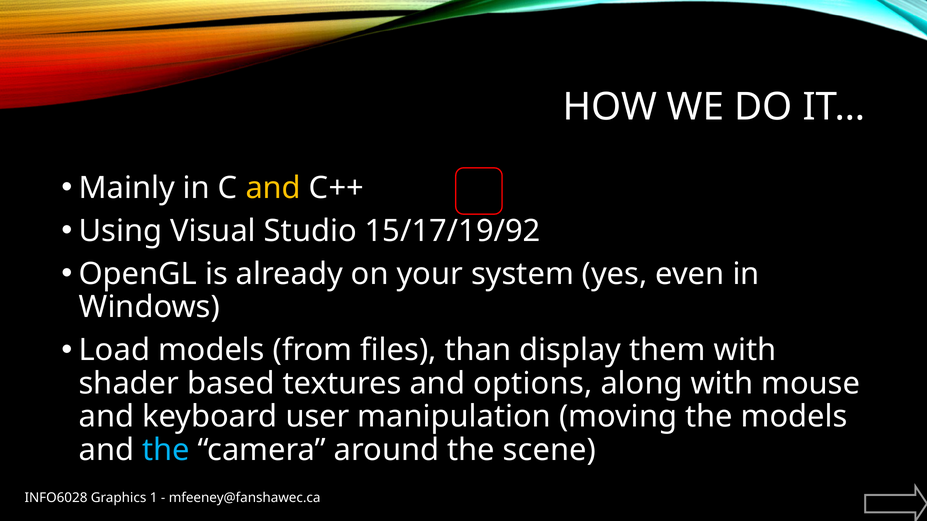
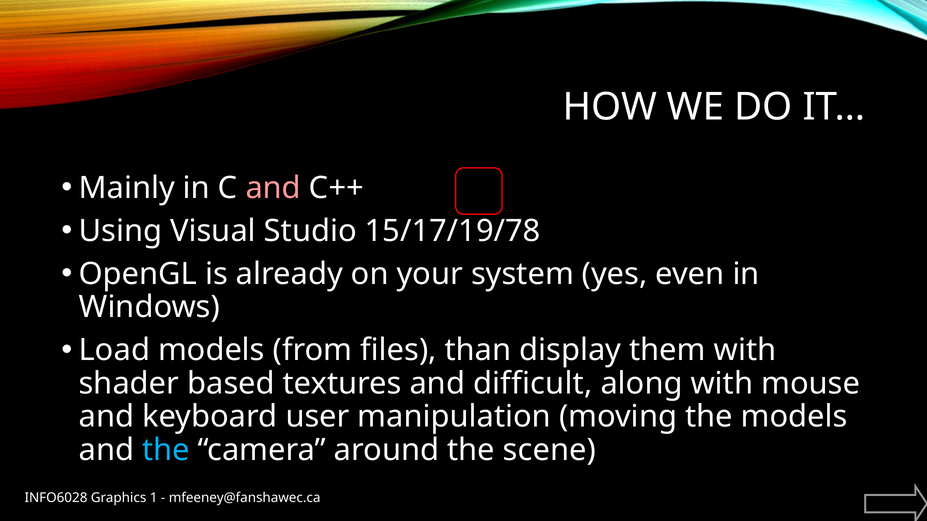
and at (273, 188) colour: yellow -> pink
15/17/19/92: 15/17/19/92 -> 15/17/19/78
options: options -> difficult
